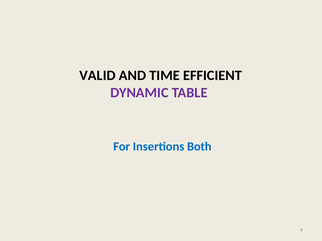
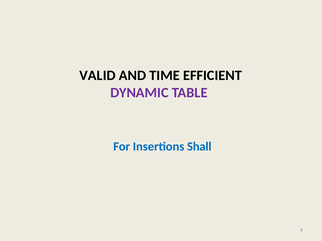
Both: Both -> Shall
